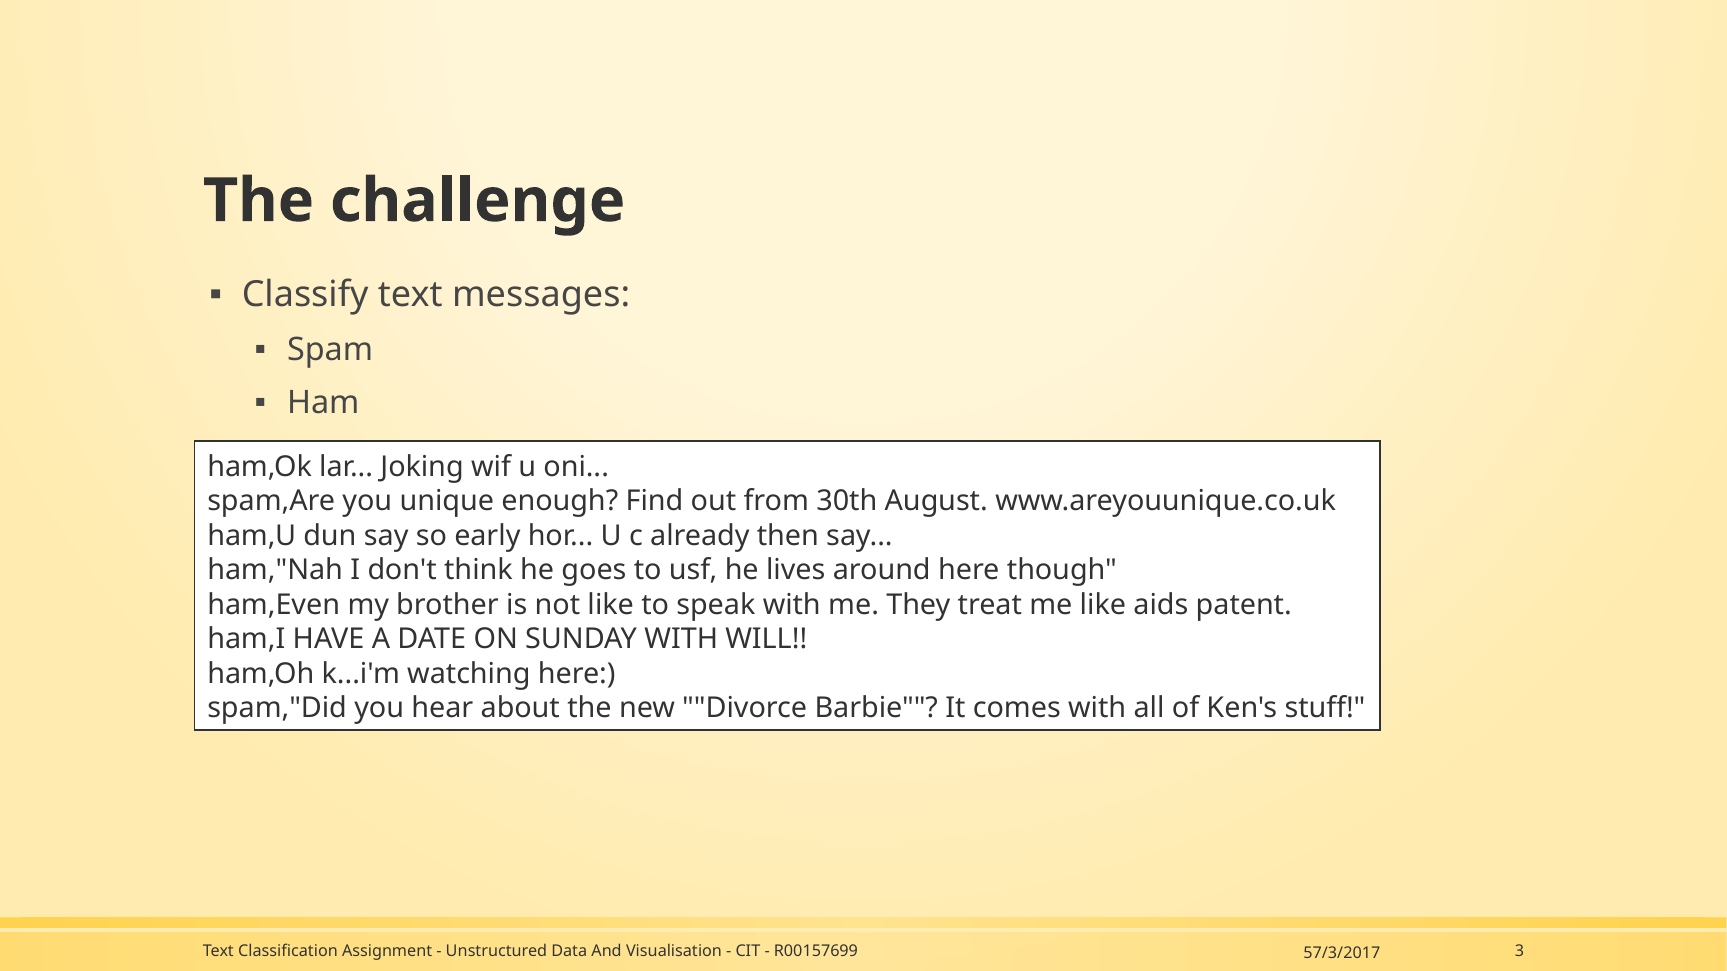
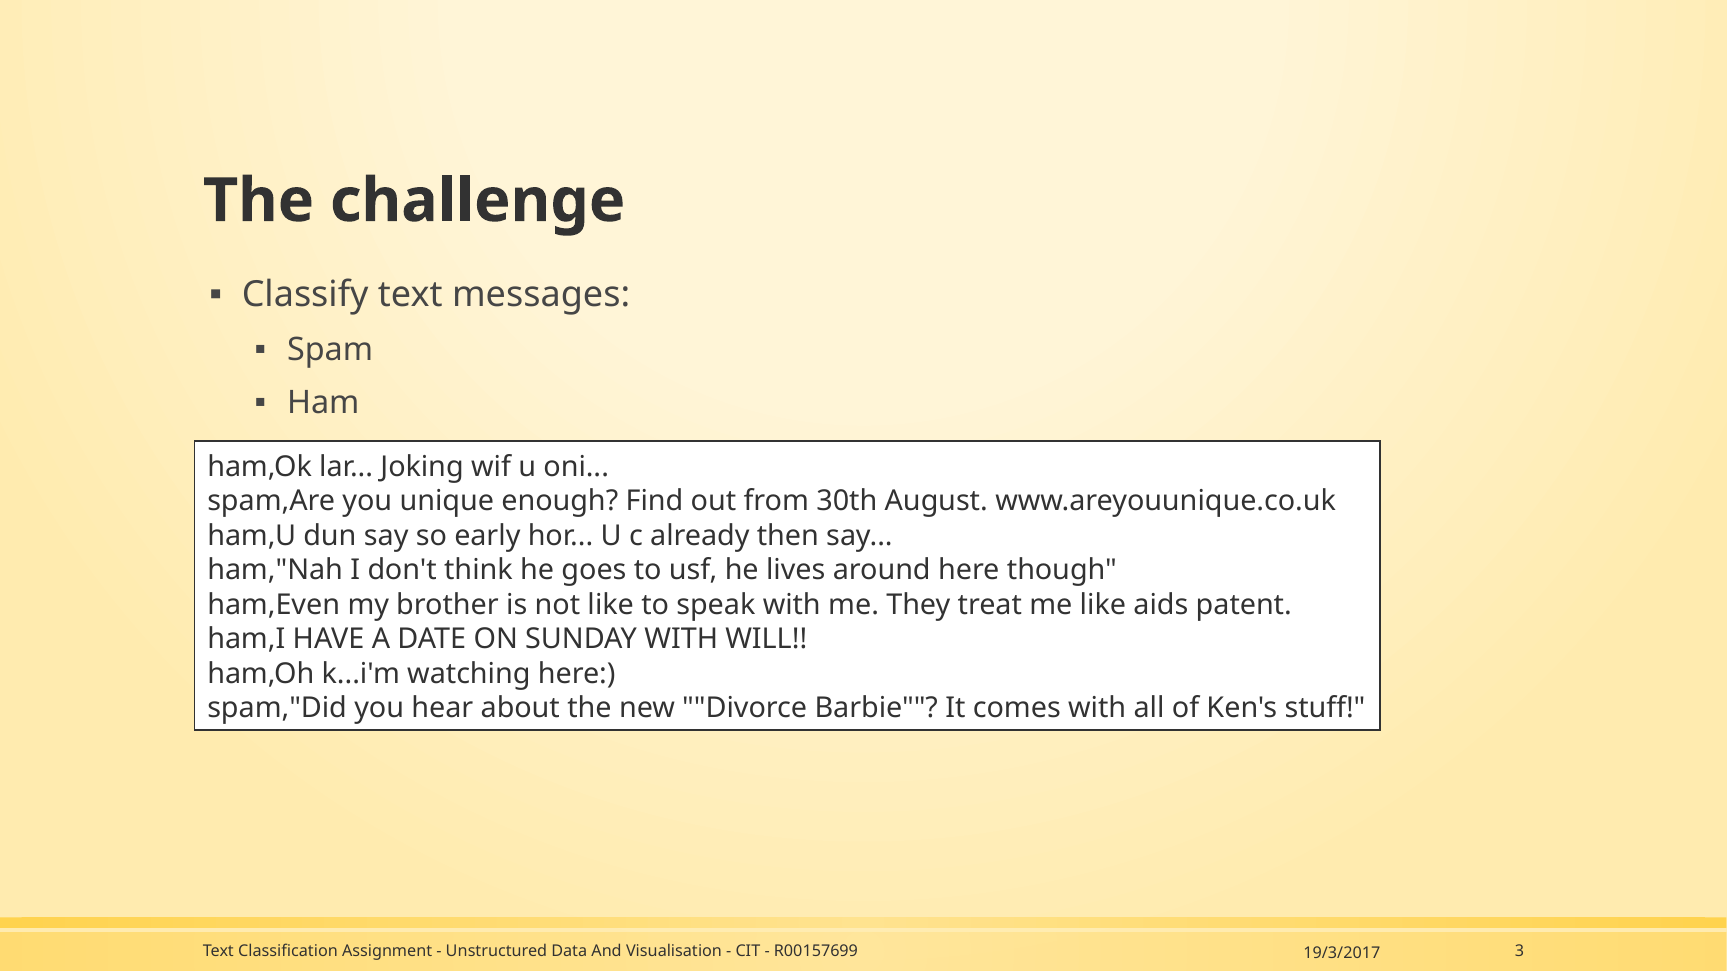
57/3/2017: 57/3/2017 -> 19/3/2017
